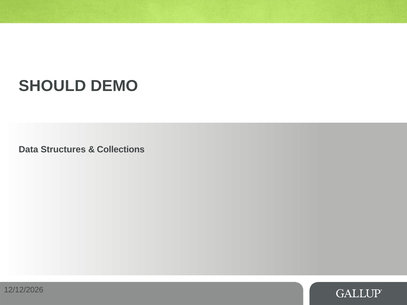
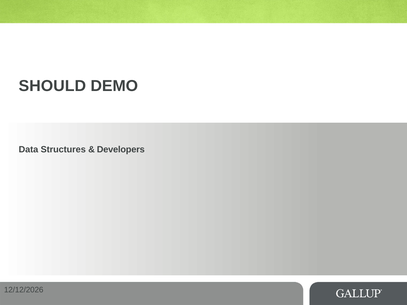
Collections: Collections -> Developers
